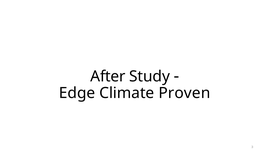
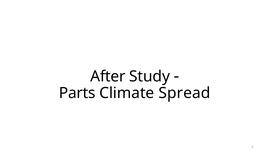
Edge: Edge -> Parts
Proven: Proven -> Spread
